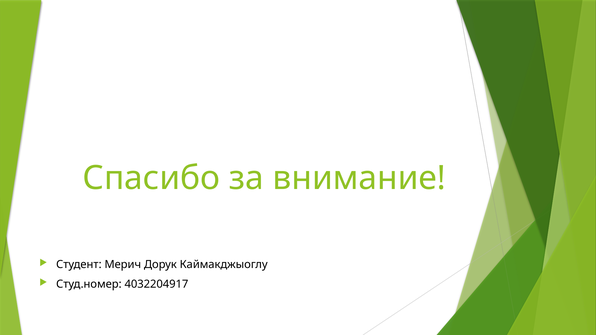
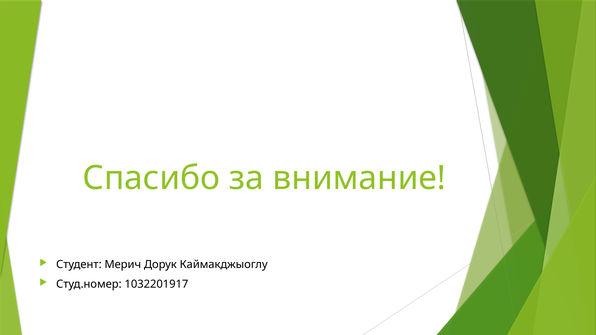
4032204917: 4032204917 -> 1032201917
